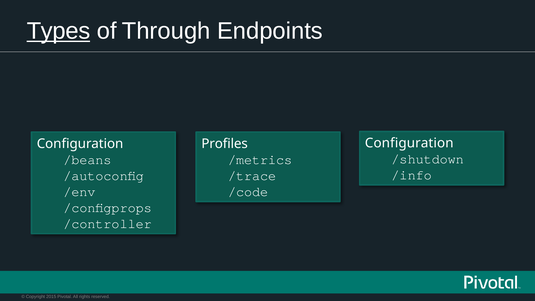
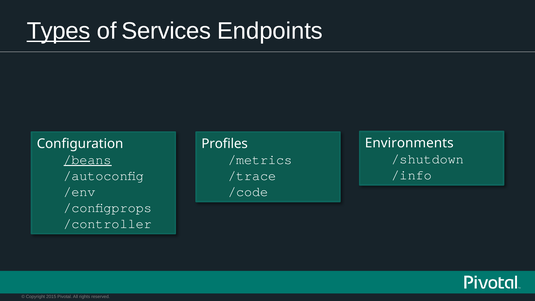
Through: Through -> Services
Configuration at (409, 143): Configuration -> Environments
/beans underline: none -> present
